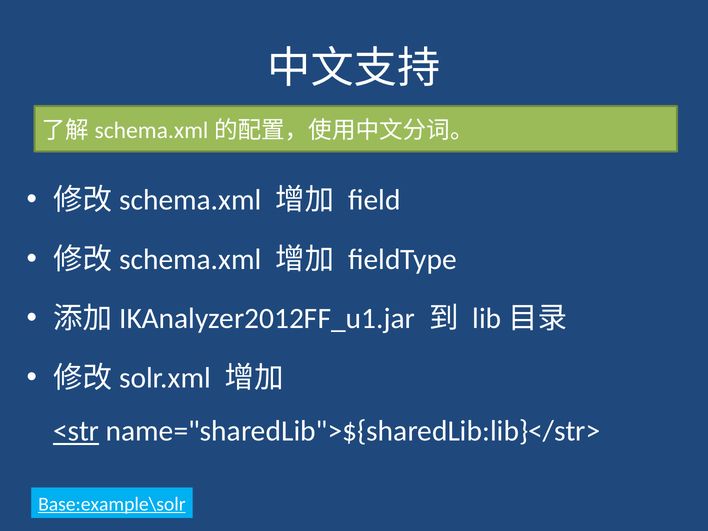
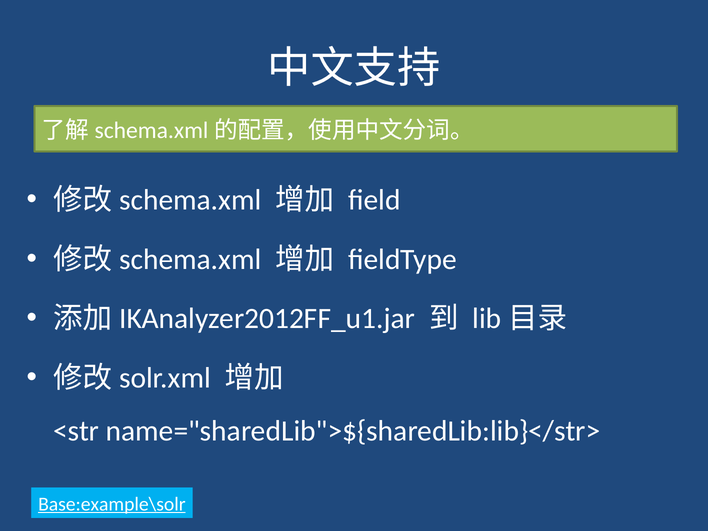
<str underline: present -> none
